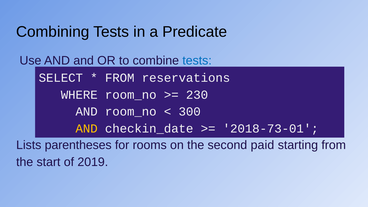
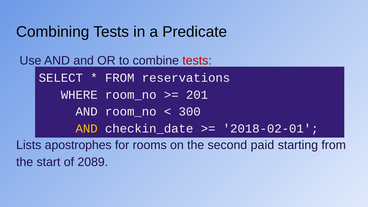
tests at (197, 60) colour: blue -> red
230: 230 -> 201
2018-73-01: 2018-73-01 -> 2018-02-01
parentheses: parentheses -> apostrophes
2019: 2019 -> 2089
